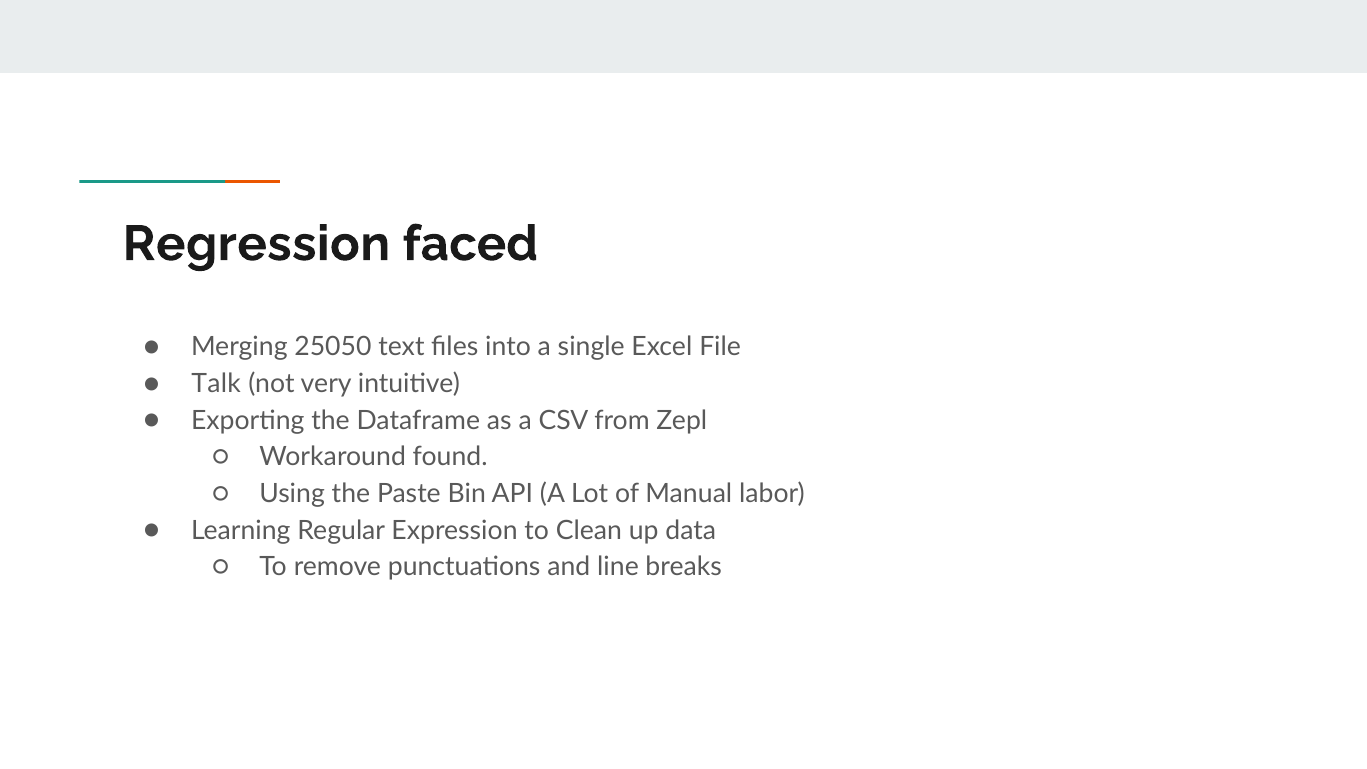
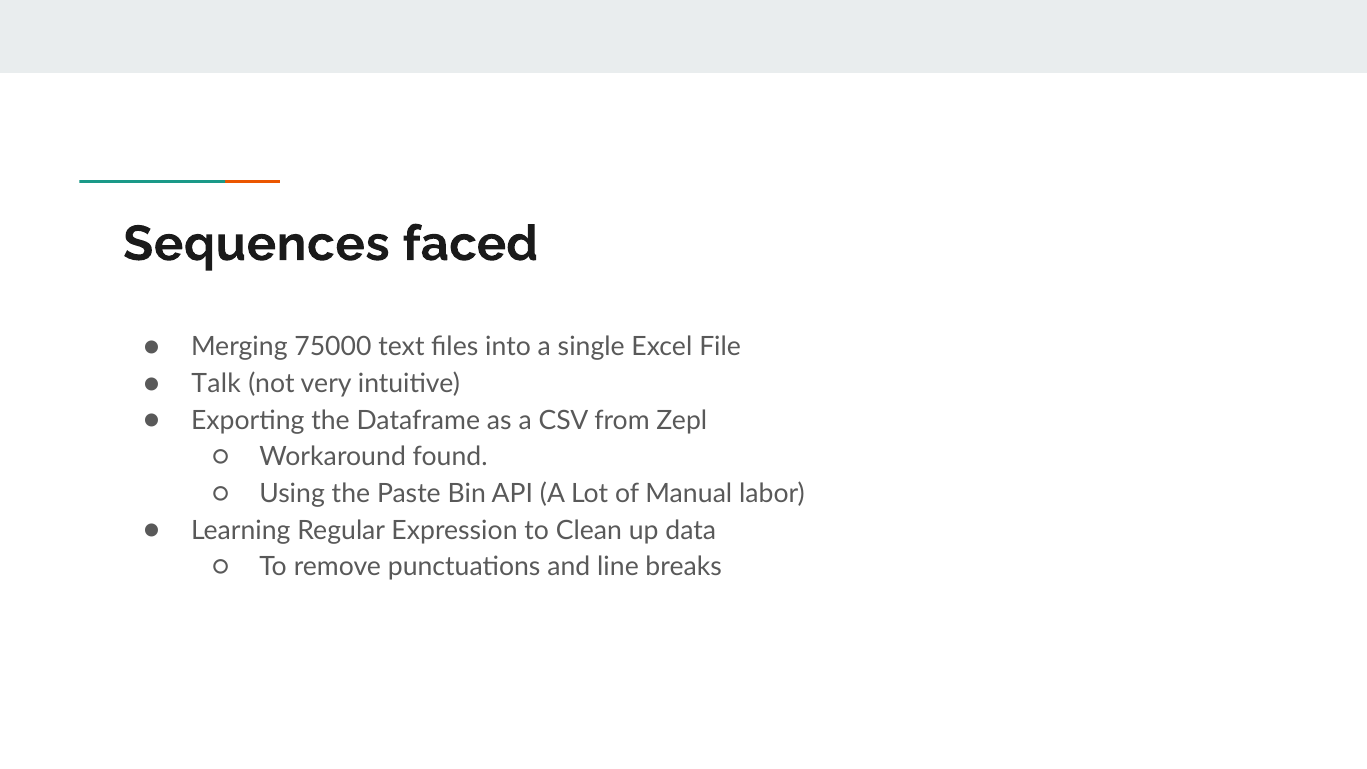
Regression: Regression -> Sequences
25050: 25050 -> 75000
